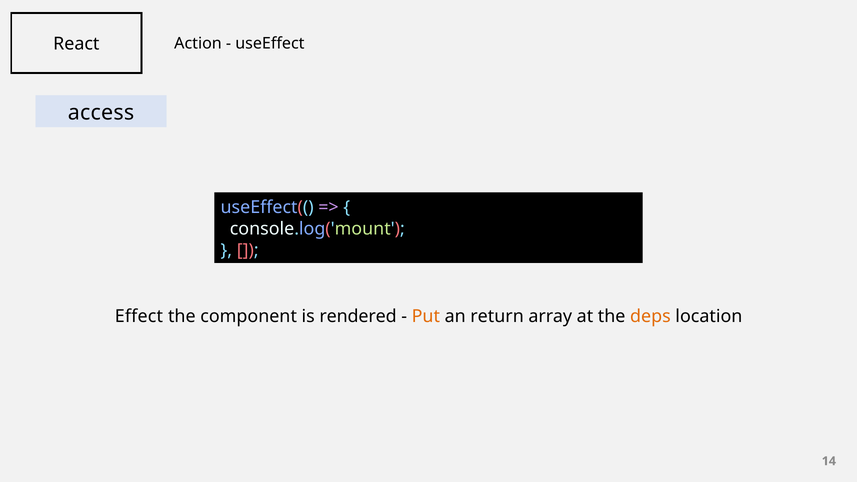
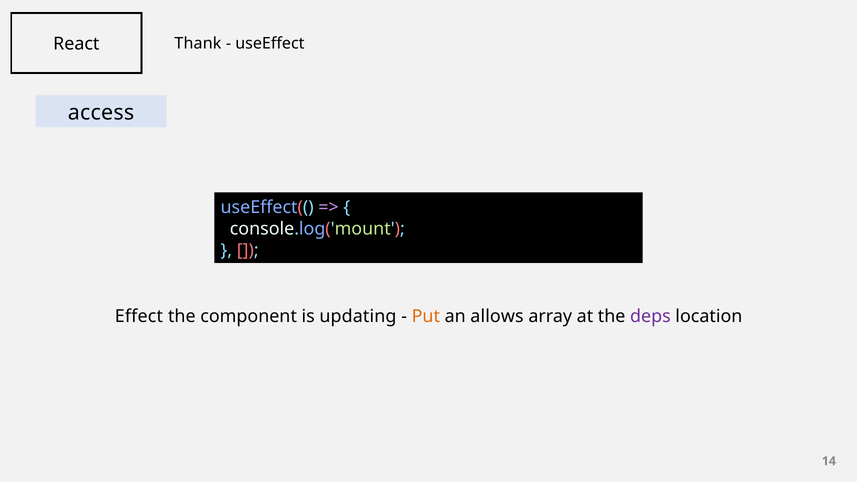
Action: Action -> Thank
rendered: rendered -> updating
return: return -> allows
deps colour: orange -> purple
